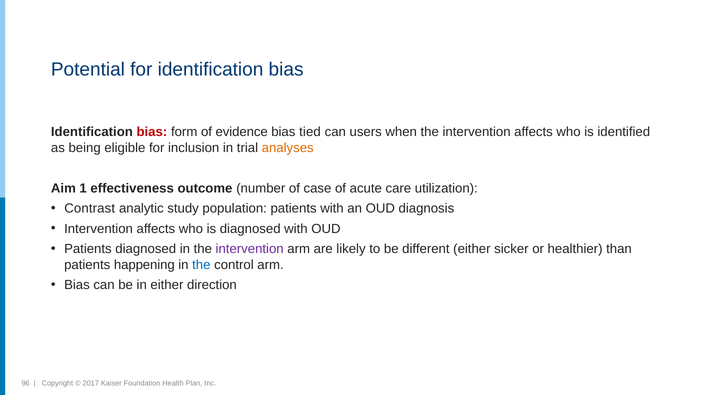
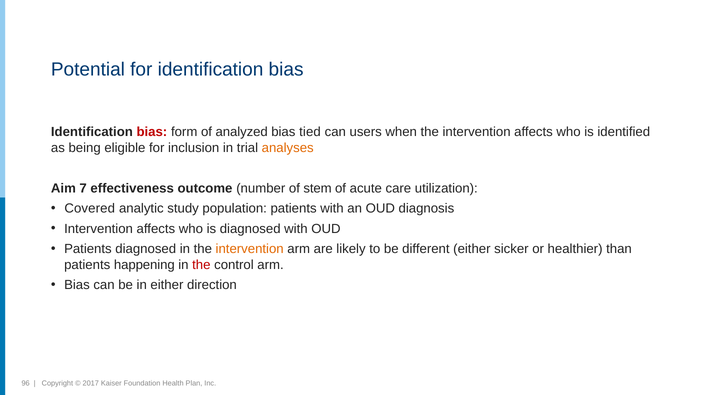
evidence: evidence -> analyzed
1: 1 -> 7
case: case -> stem
Contrast: Contrast -> Covered
intervention at (250, 249) colour: purple -> orange
the at (201, 265) colour: blue -> red
